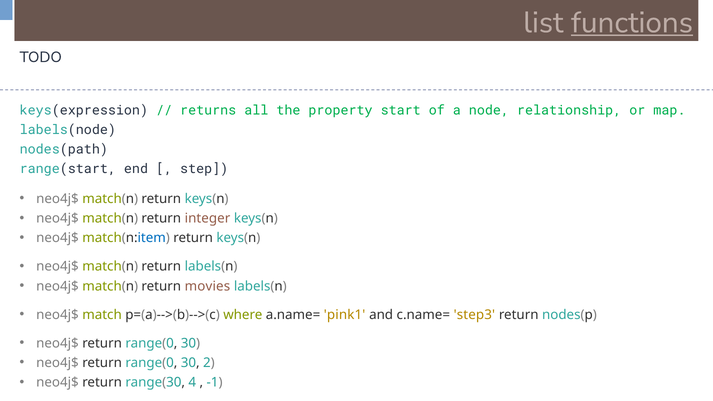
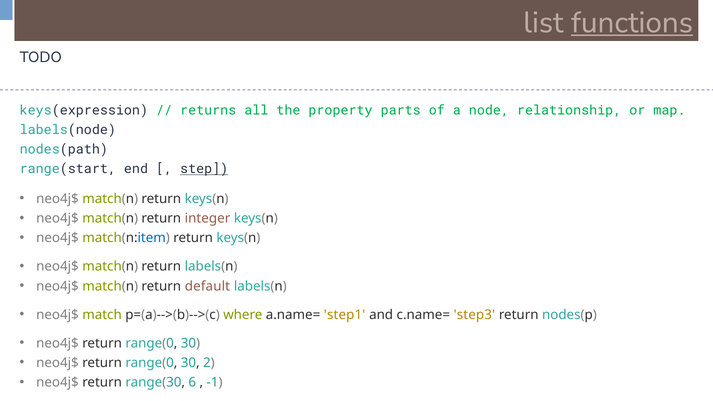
start: start -> parts
step underline: none -> present
movies: movies -> default
pink1: pink1 -> step1
4: 4 -> 6
